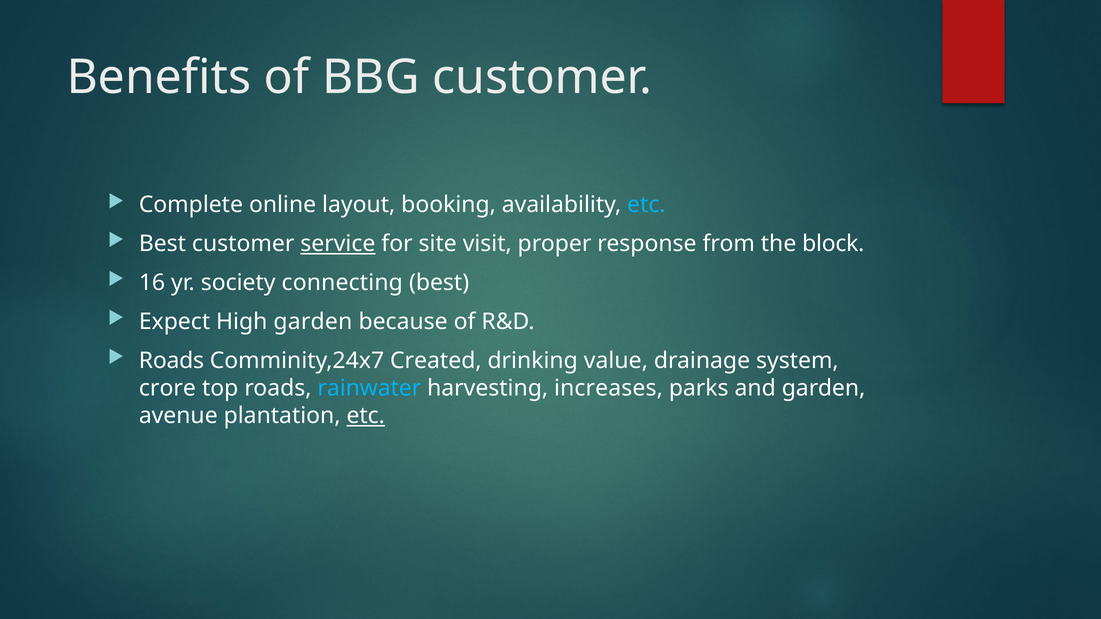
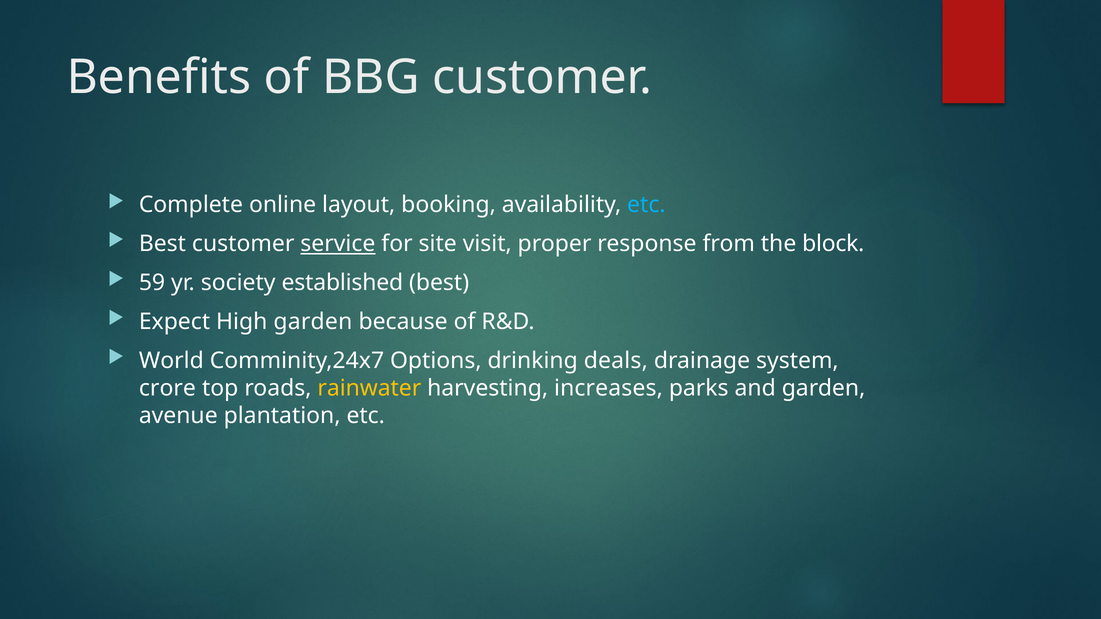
16: 16 -> 59
connecting: connecting -> established
Roads at (171, 361): Roads -> World
Created: Created -> Options
value: value -> deals
rainwater colour: light blue -> yellow
etc at (366, 416) underline: present -> none
